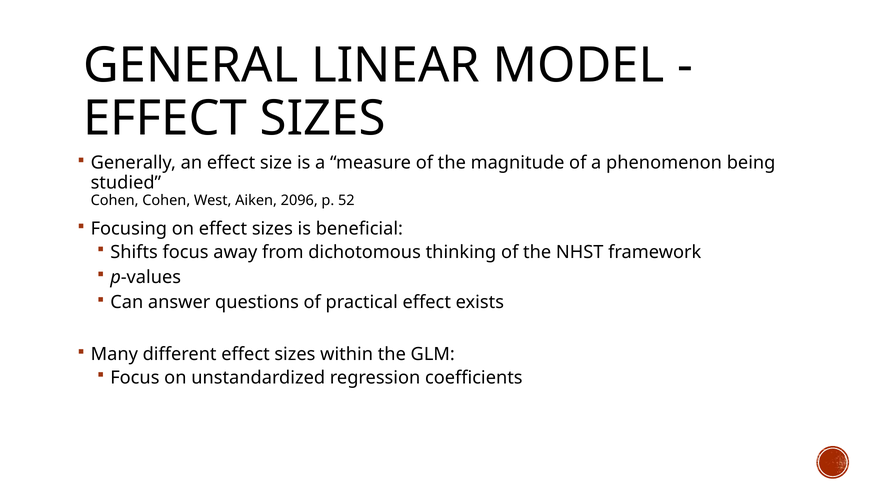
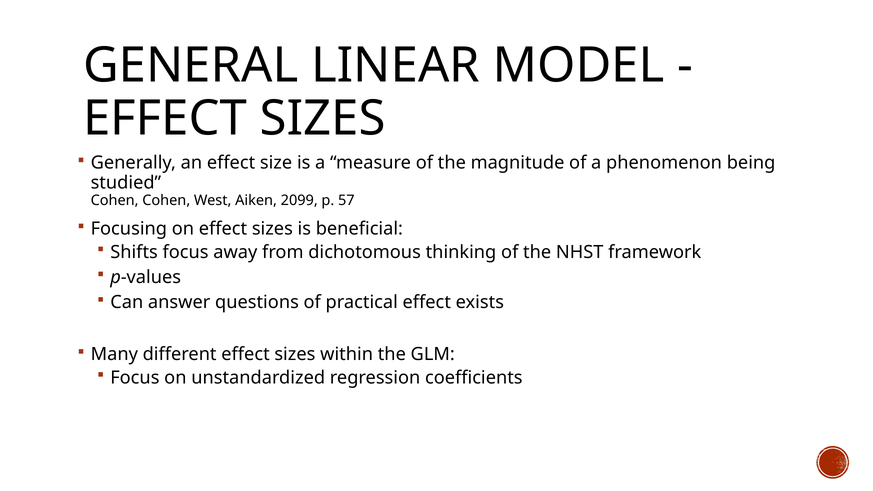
2096: 2096 -> 2099
52: 52 -> 57
